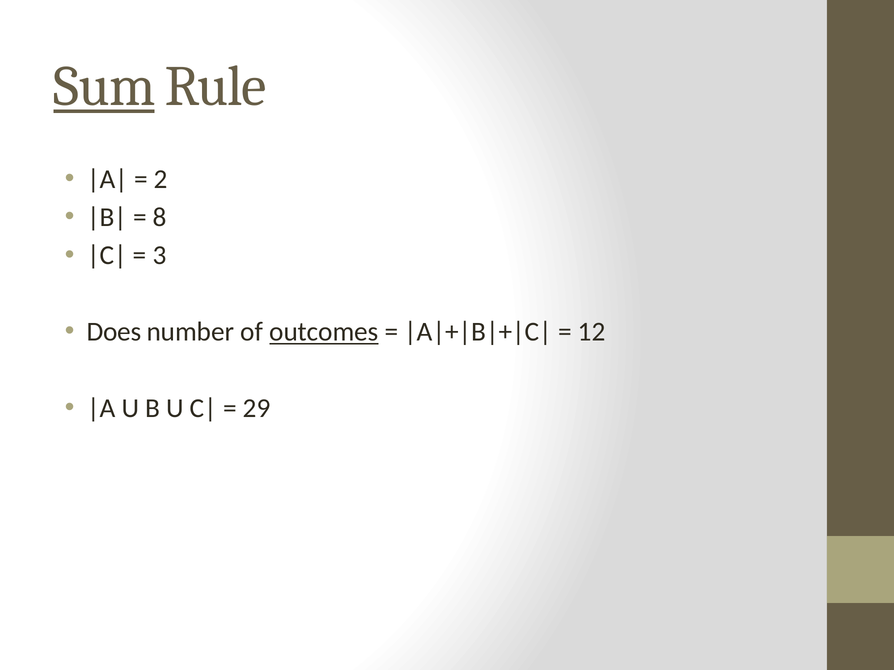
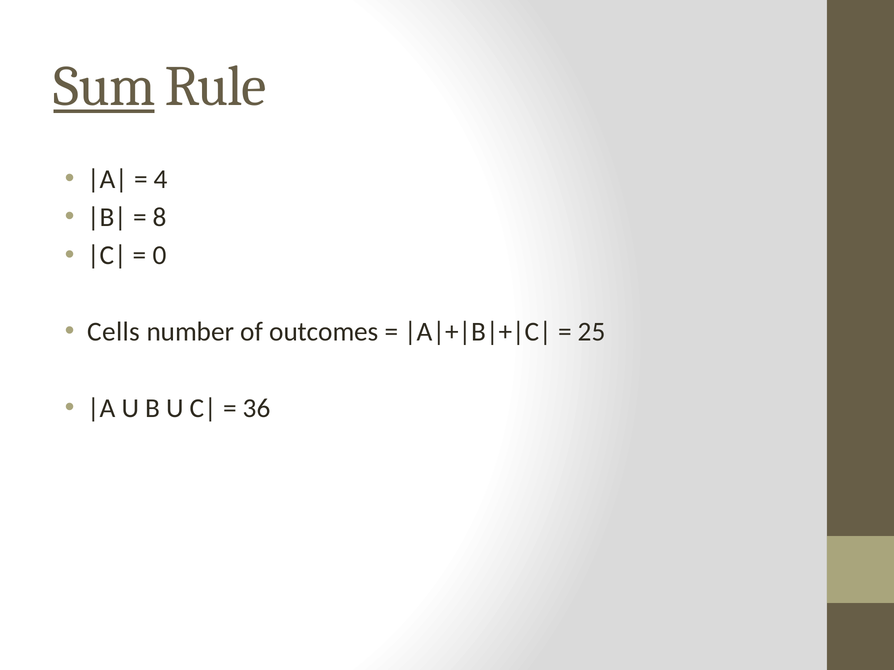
2: 2 -> 4
3: 3 -> 0
Does: Does -> Cells
outcomes underline: present -> none
12: 12 -> 25
29: 29 -> 36
